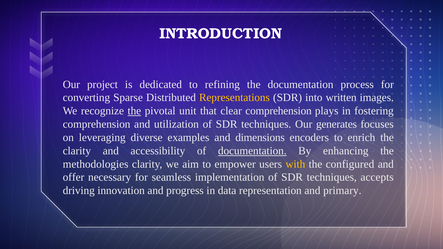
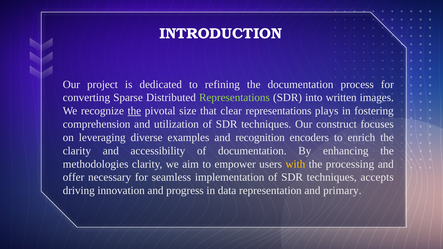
Representations at (234, 98) colour: yellow -> light green
unit: unit -> size
clear comprehension: comprehension -> representations
generates: generates -> construct
dimensions: dimensions -> recognition
documentation at (252, 151) underline: present -> none
configured: configured -> processing
